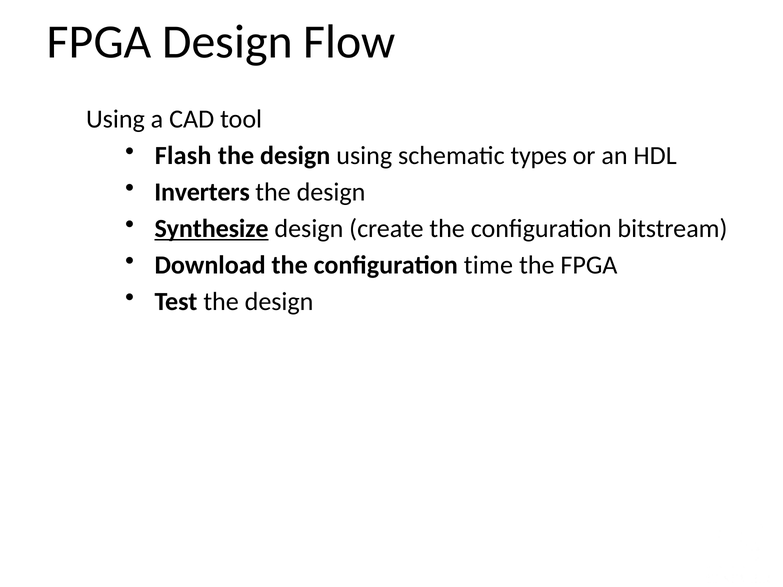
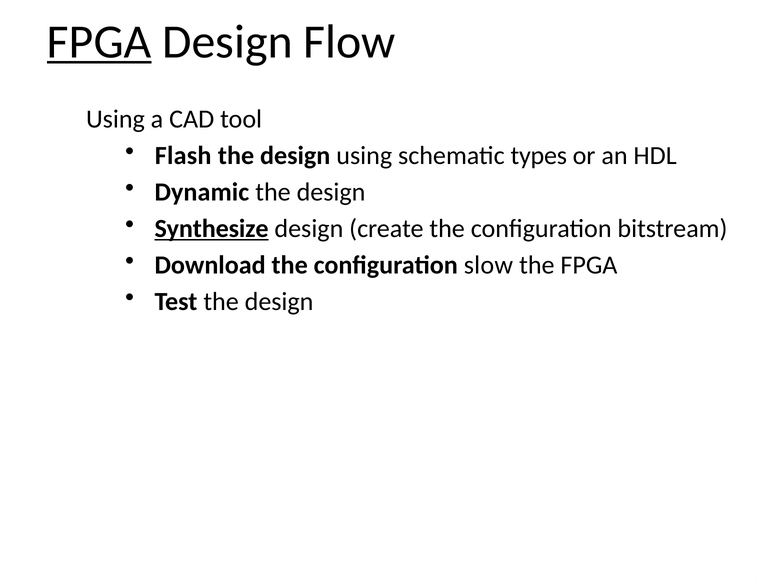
FPGA at (99, 42) underline: none -> present
Inverters: Inverters -> Dynamic
time: time -> slow
